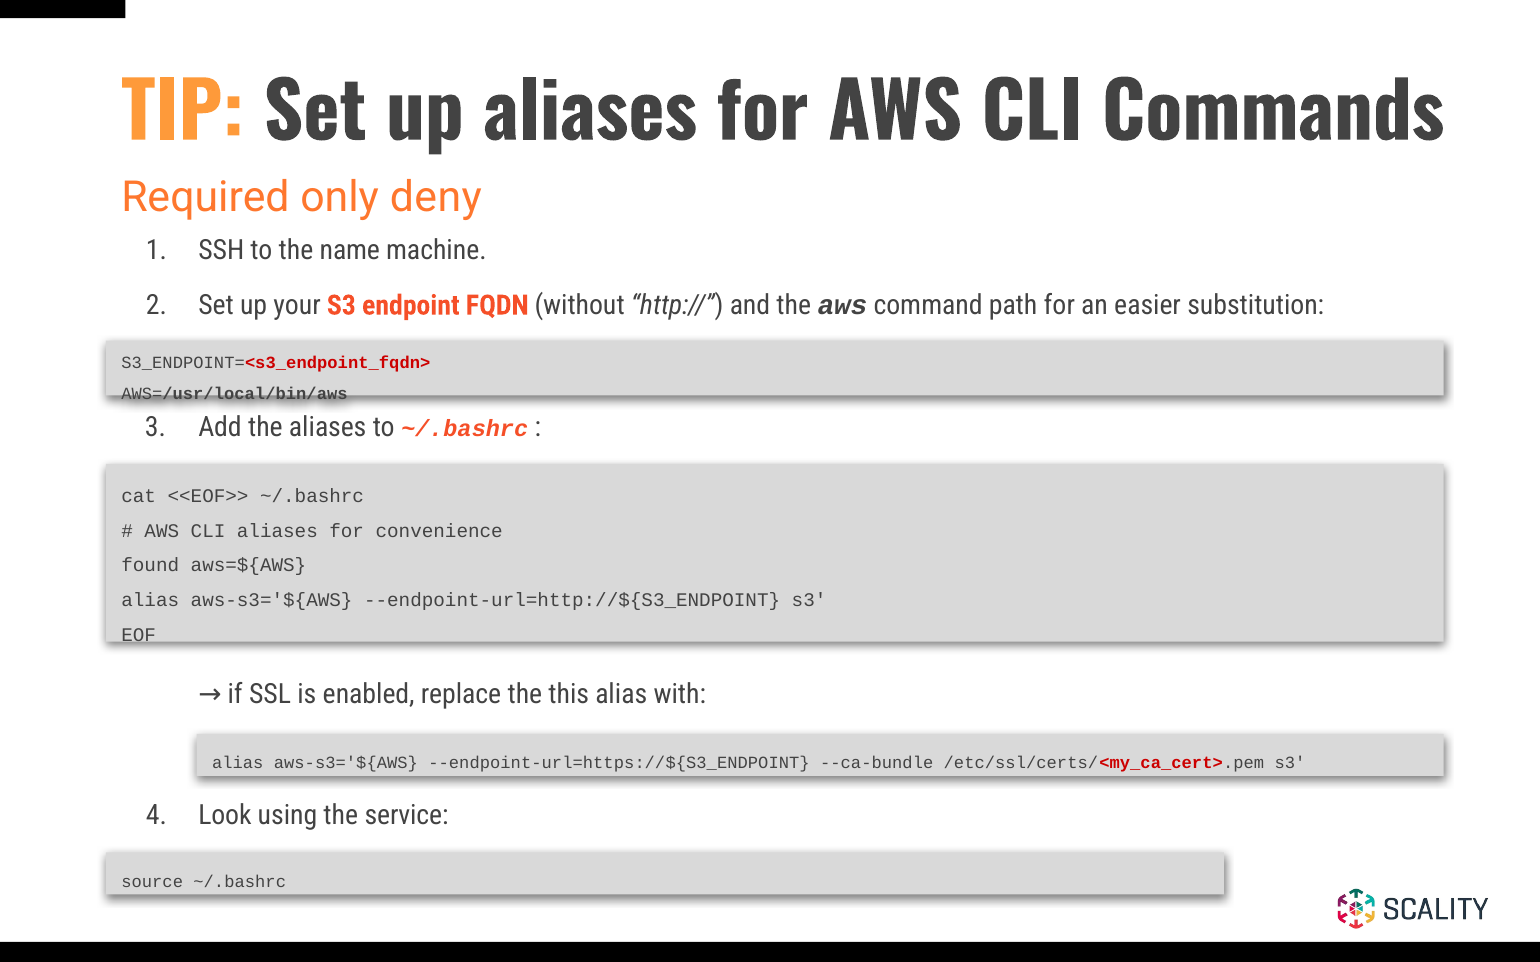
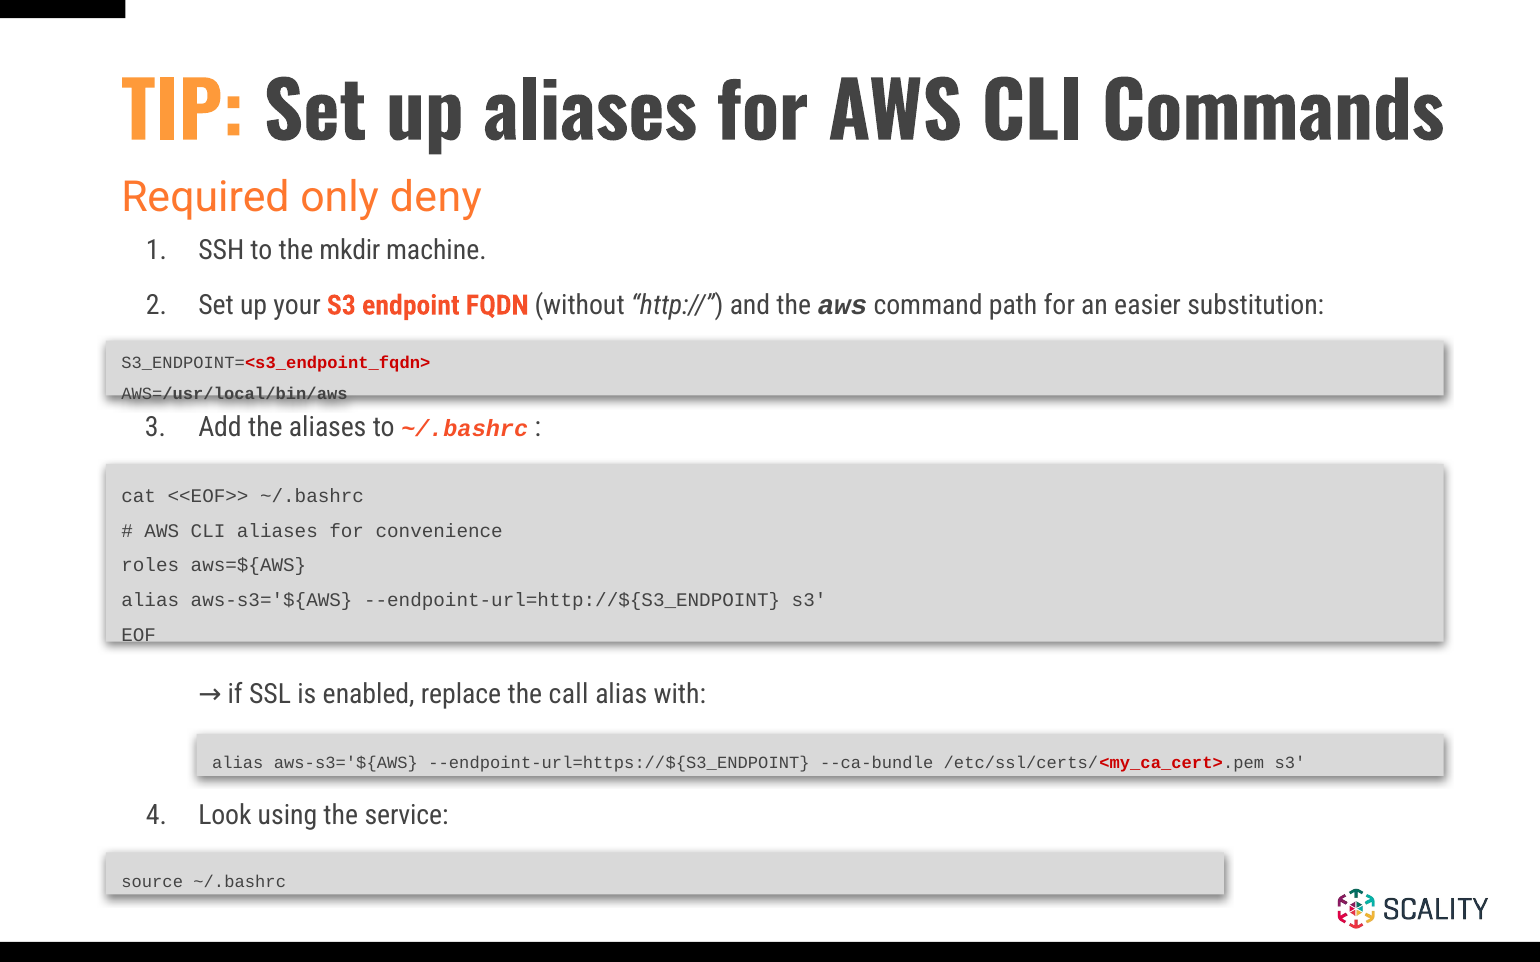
name: name -> mkdir
found: found -> roles
this: this -> call
